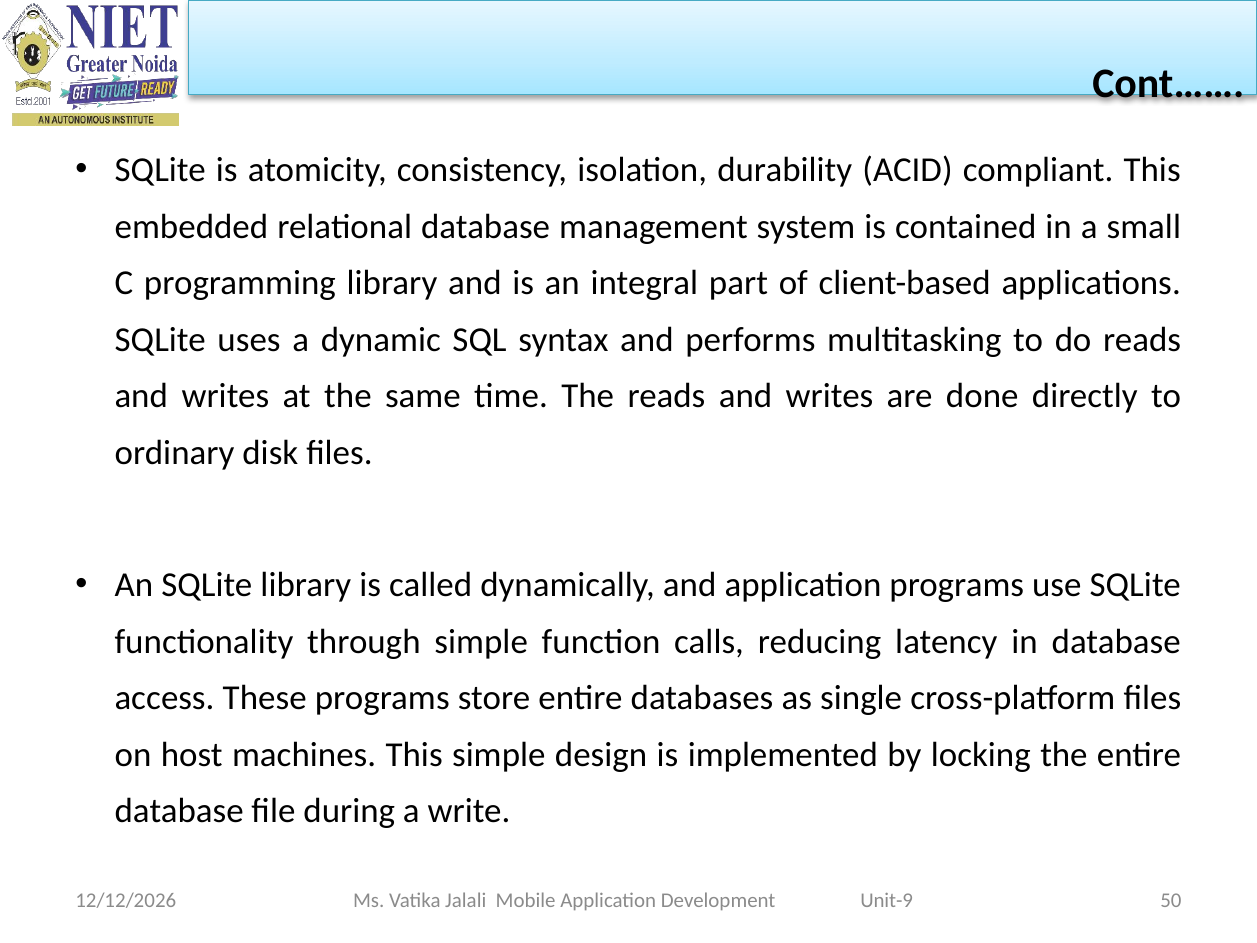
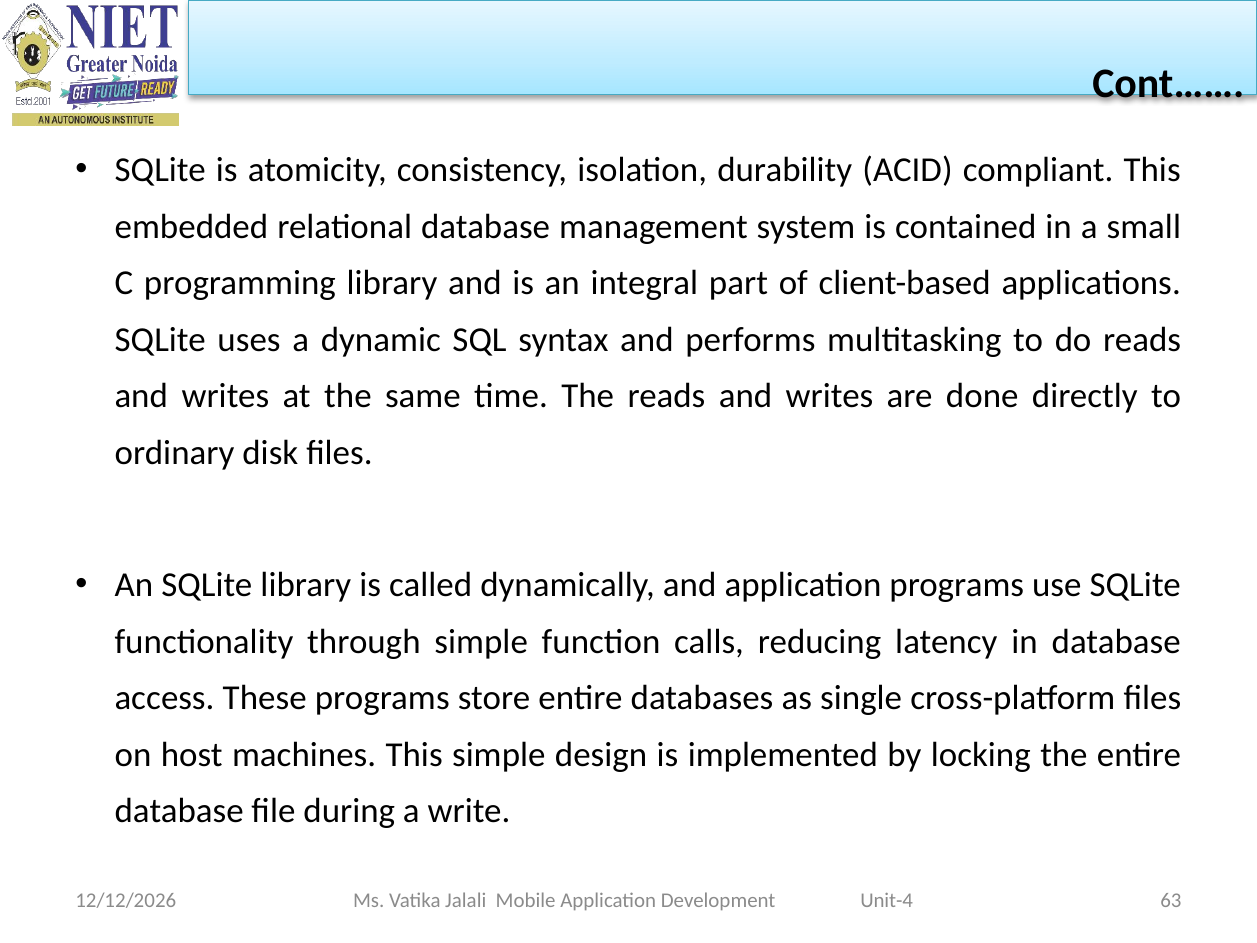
50: 50 -> 63
Unit-9: Unit-9 -> Unit-4
